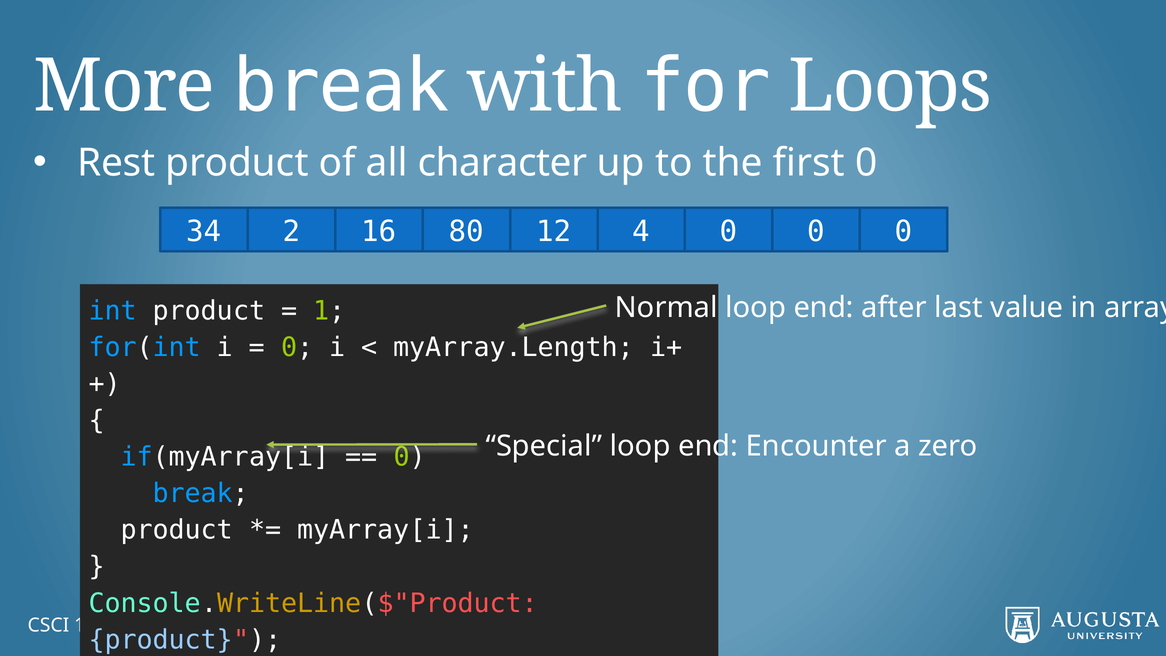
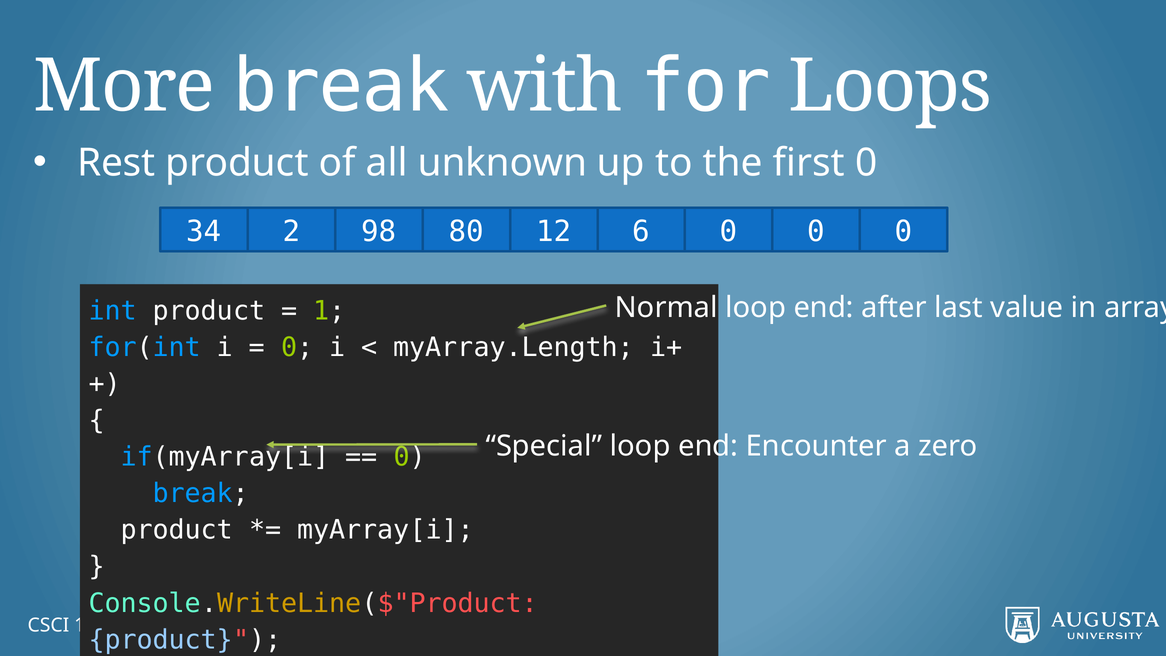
character: character -> unknown
16: 16 -> 98
4: 4 -> 6
